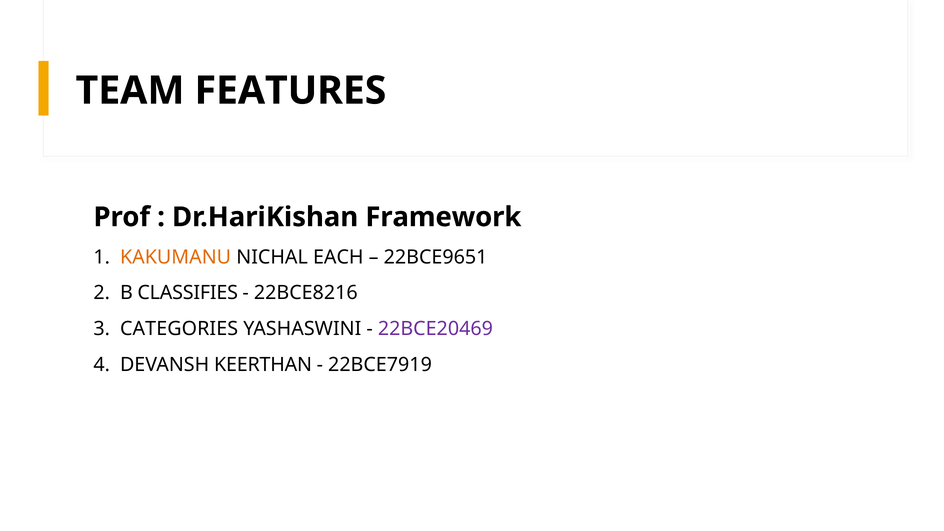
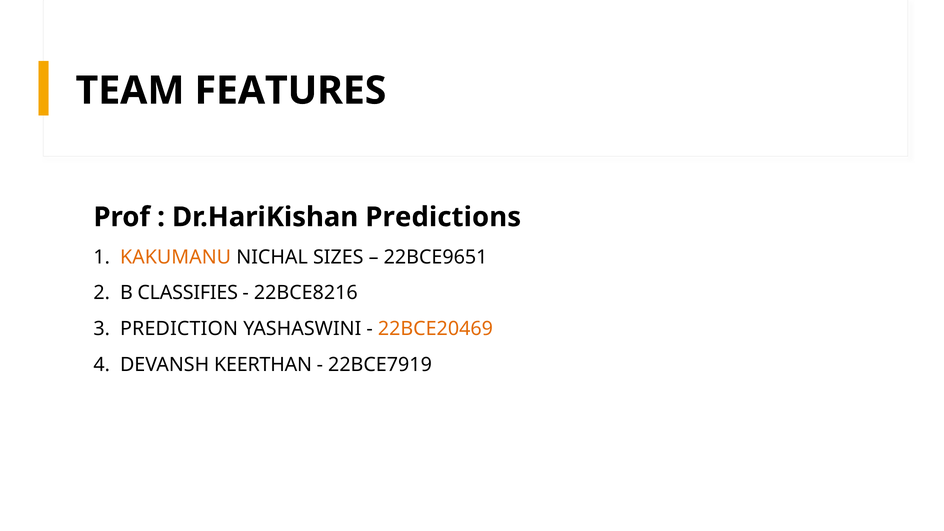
Framework: Framework -> Predictions
EACH: EACH -> SIZES
CATEGORIES: CATEGORIES -> PREDICTION
22BCE20469 colour: purple -> orange
